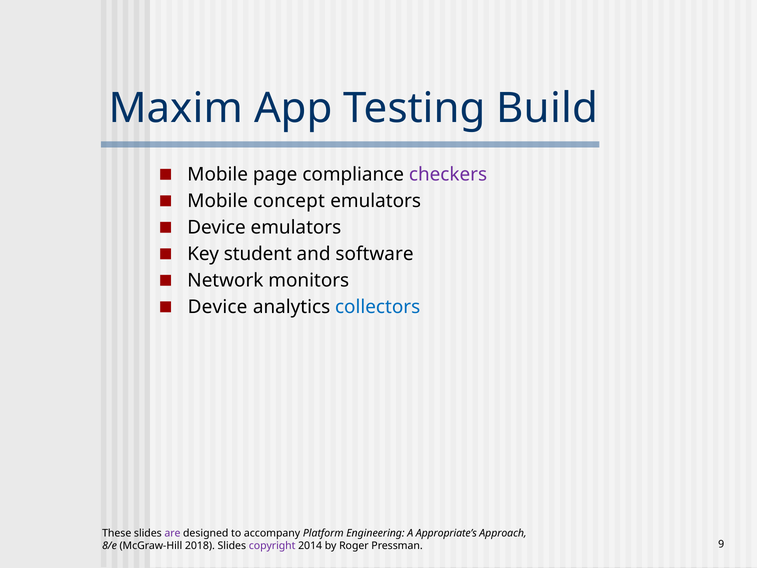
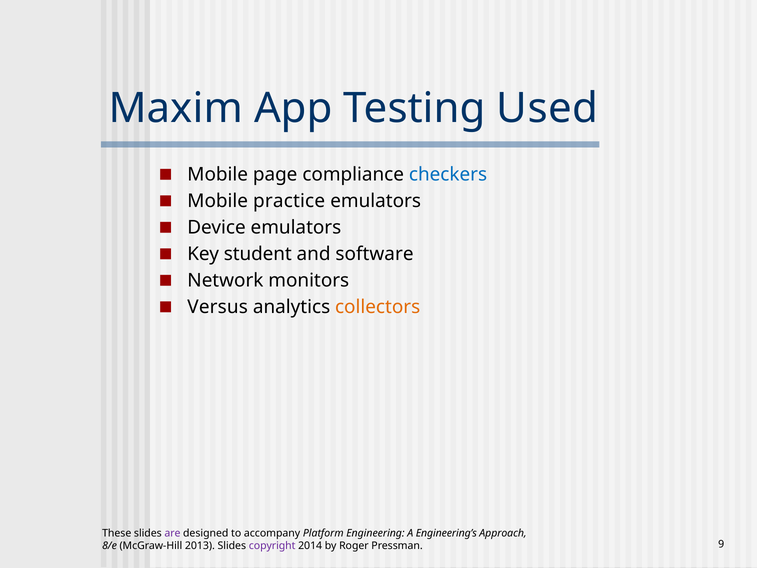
Build: Build -> Used
checkers colour: purple -> blue
concept: concept -> practice
Device at (218, 307): Device -> Versus
collectors colour: blue -> orange
Appropriate’s: Appropriate’s -> Engineering’s
2018: 2018 -> 2013
